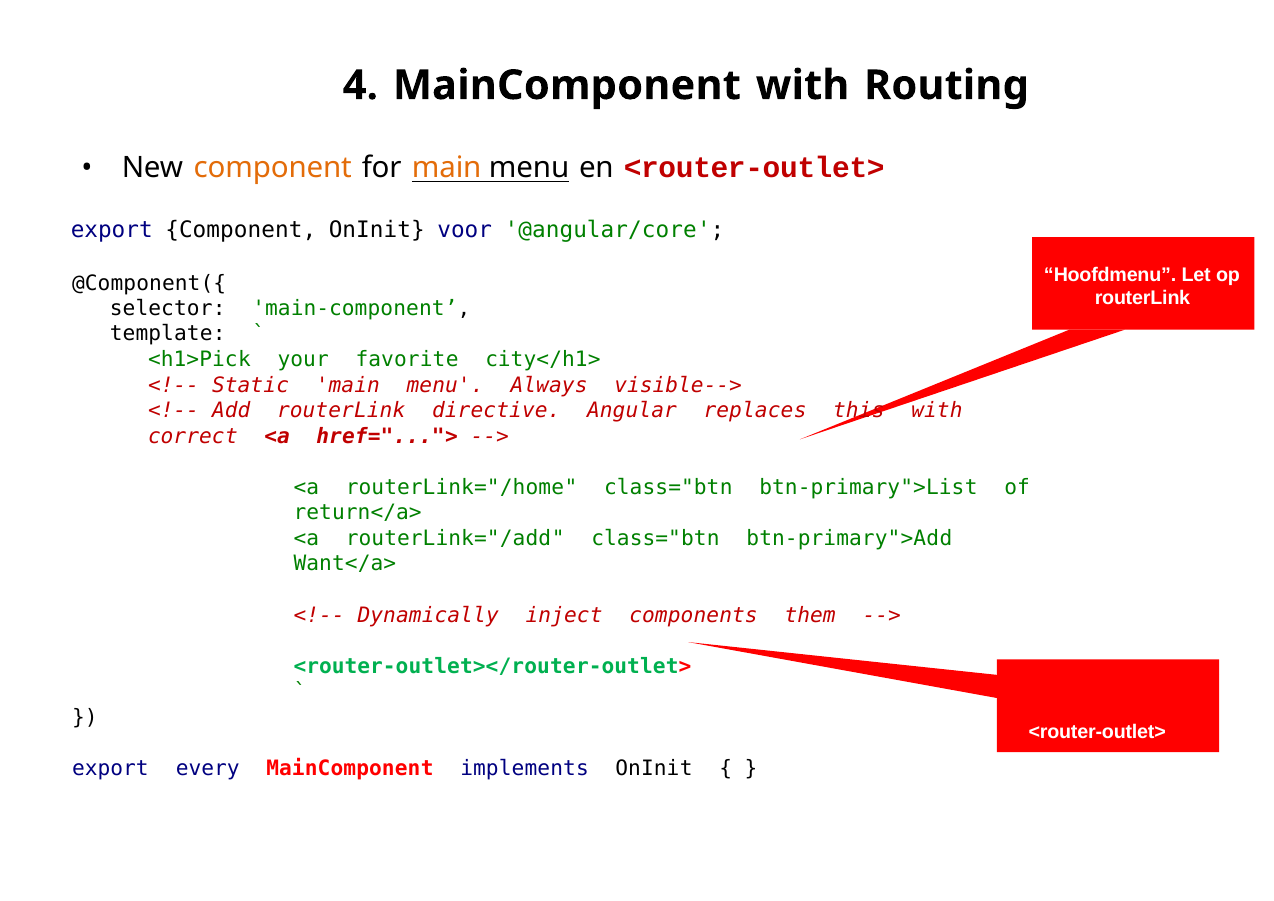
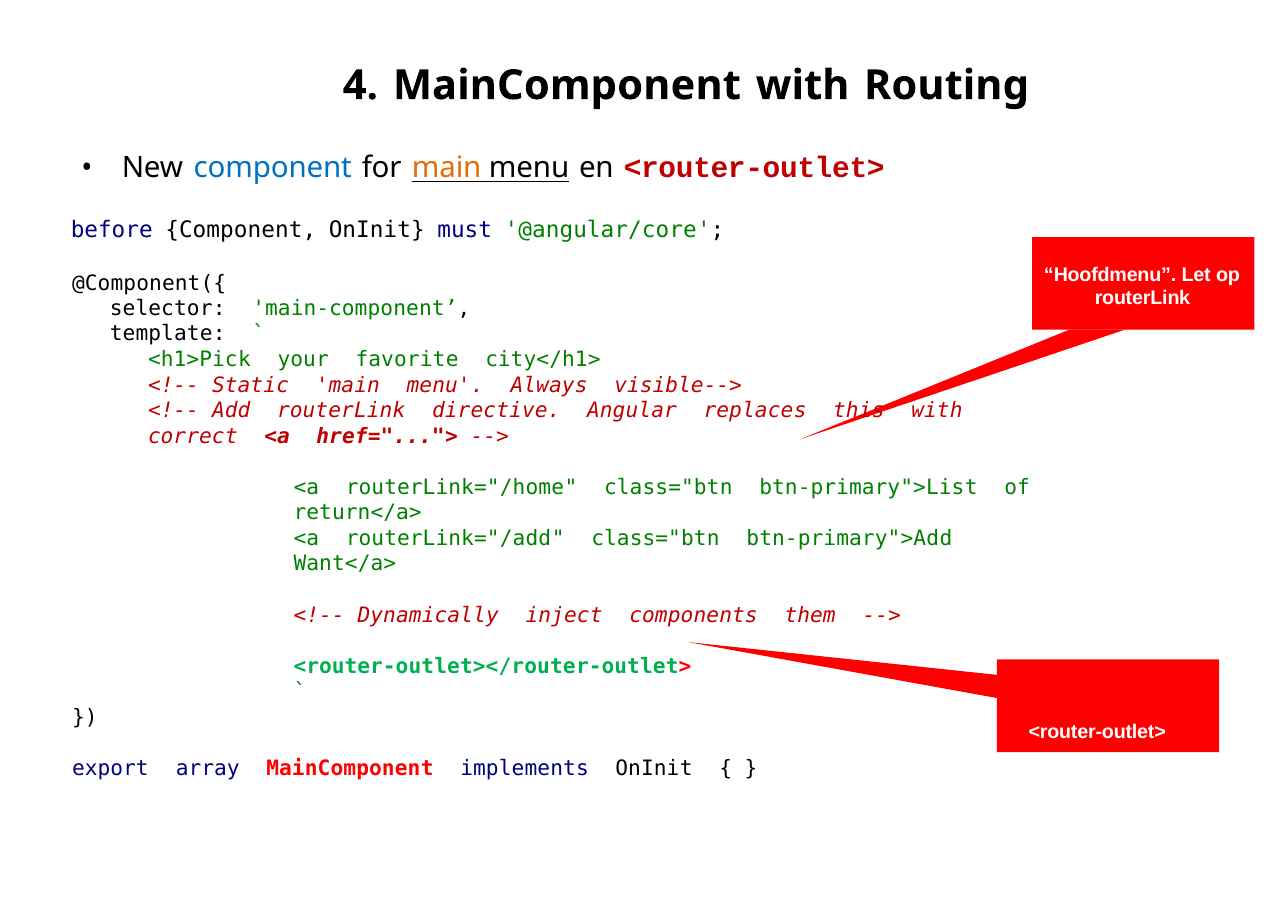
component at (273, 168) colour: orange -> blue
export at (112, 230): export -> before
voor: voor -> must
every: every -> array
